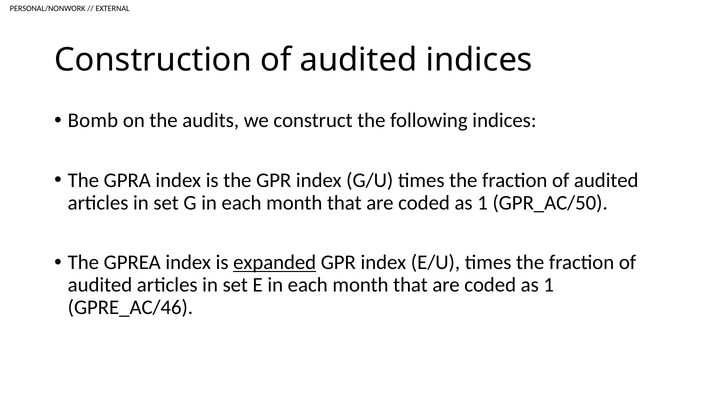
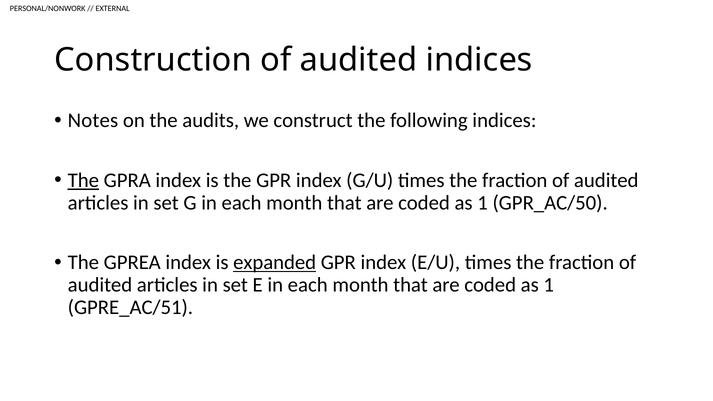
Bomb: Bomb -> Notes
The at (83, 180) underline: none -> present
GPRE_AC/46: GPRE_AC/46 -> GPRE_AC/51
